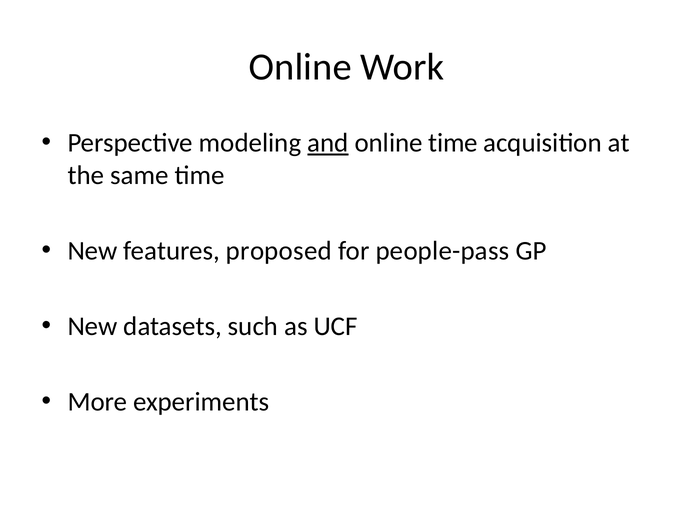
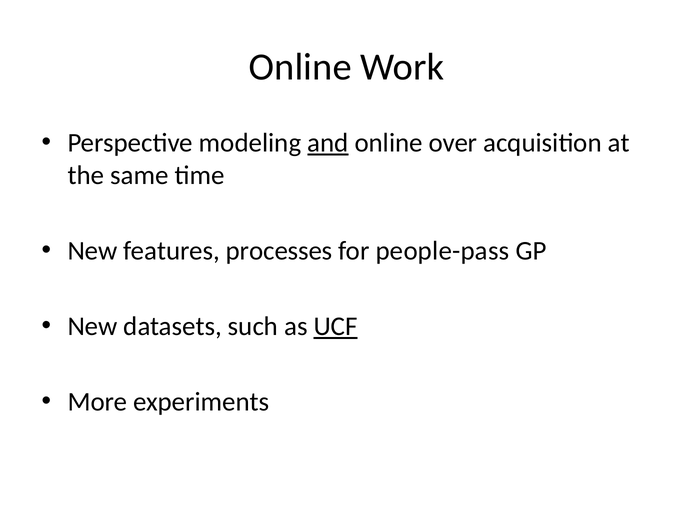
online time: time -> over
proposed: proposed -> processes
UCF underline: none -> present
